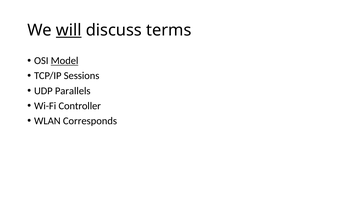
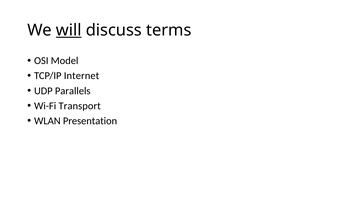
Model underline: present -> none
Sessions: Sessions -> Internet
Controller: Controller -> Transport
Corresponds: Corresponds -> Presentation
